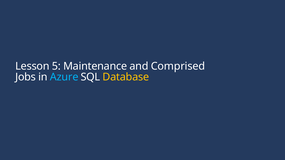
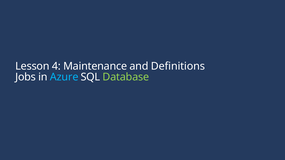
5: 5 -> 4
Comprised: Comprised -> Definitions
Database colour: yellow -> light green
